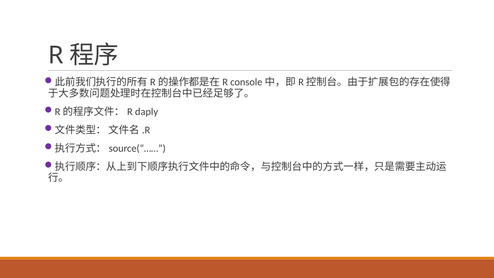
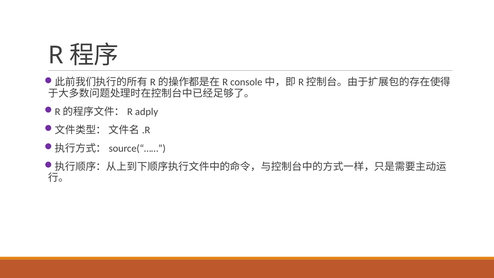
daply: daply -> adply
